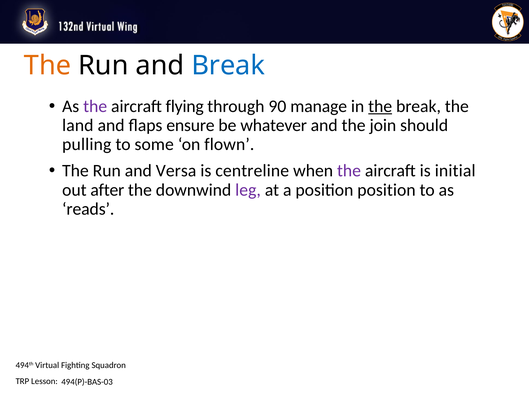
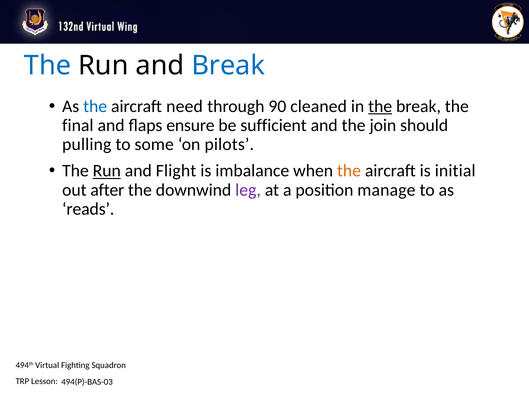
The at (48, 66) colour: orange -> blue
the at (95, 106) colour: purple -> blue
flying: flying -> need
manage: manage -> cleaned
land: land -> final
whatever: whatever -> sufficient
flown: flown -> pilots
Run at (107, 171) underline: none -> present
Versa: Versa -> Flight
centreline: centreline -> imbalance
the at (349, 171) colour: purple -> orange
position position: position -> manage
